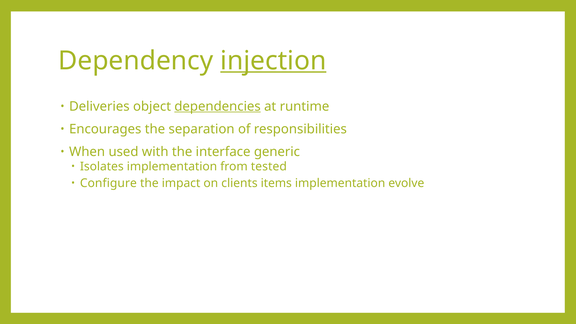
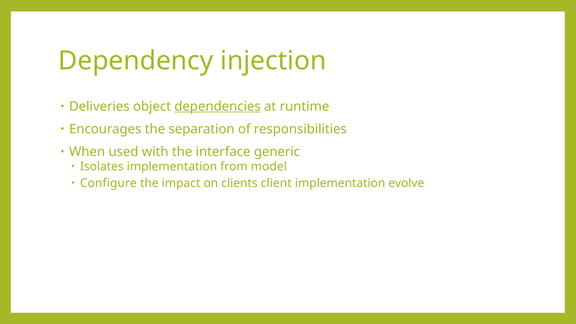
injection underline: present -> none
tested: tested -> model
items: items -> client
